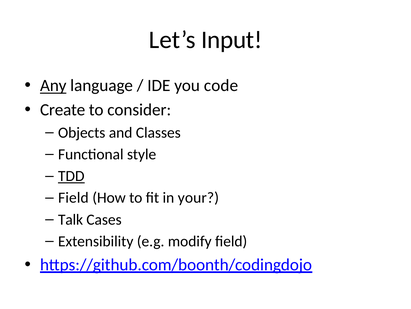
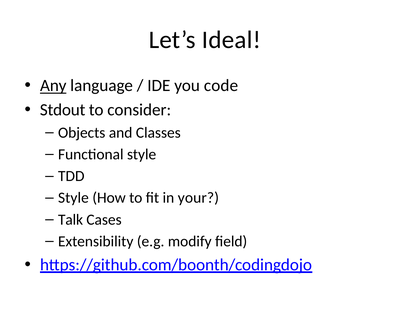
Input: Input -> Ideal
Create: Create -> Stdout
TDD underline: present -> none
Field at (73, 197): Field -> Style
